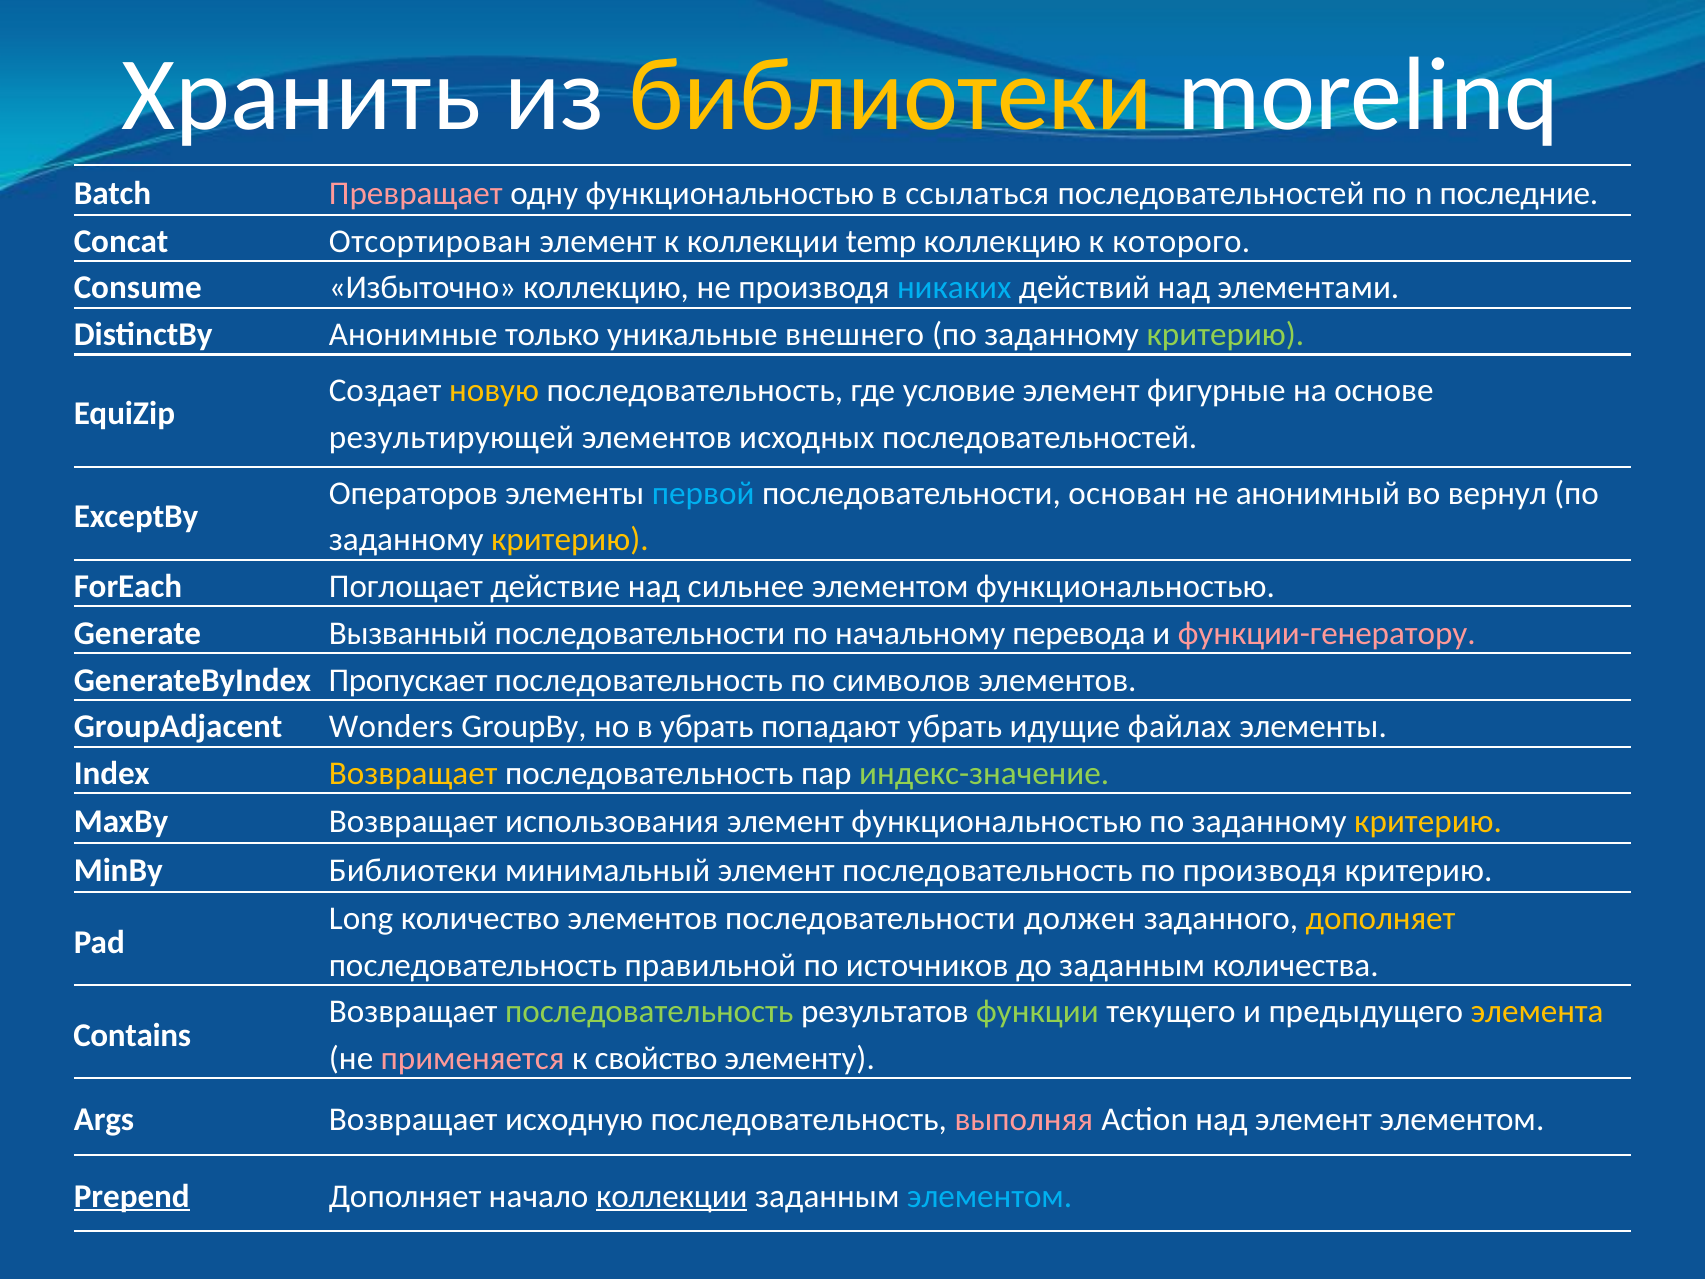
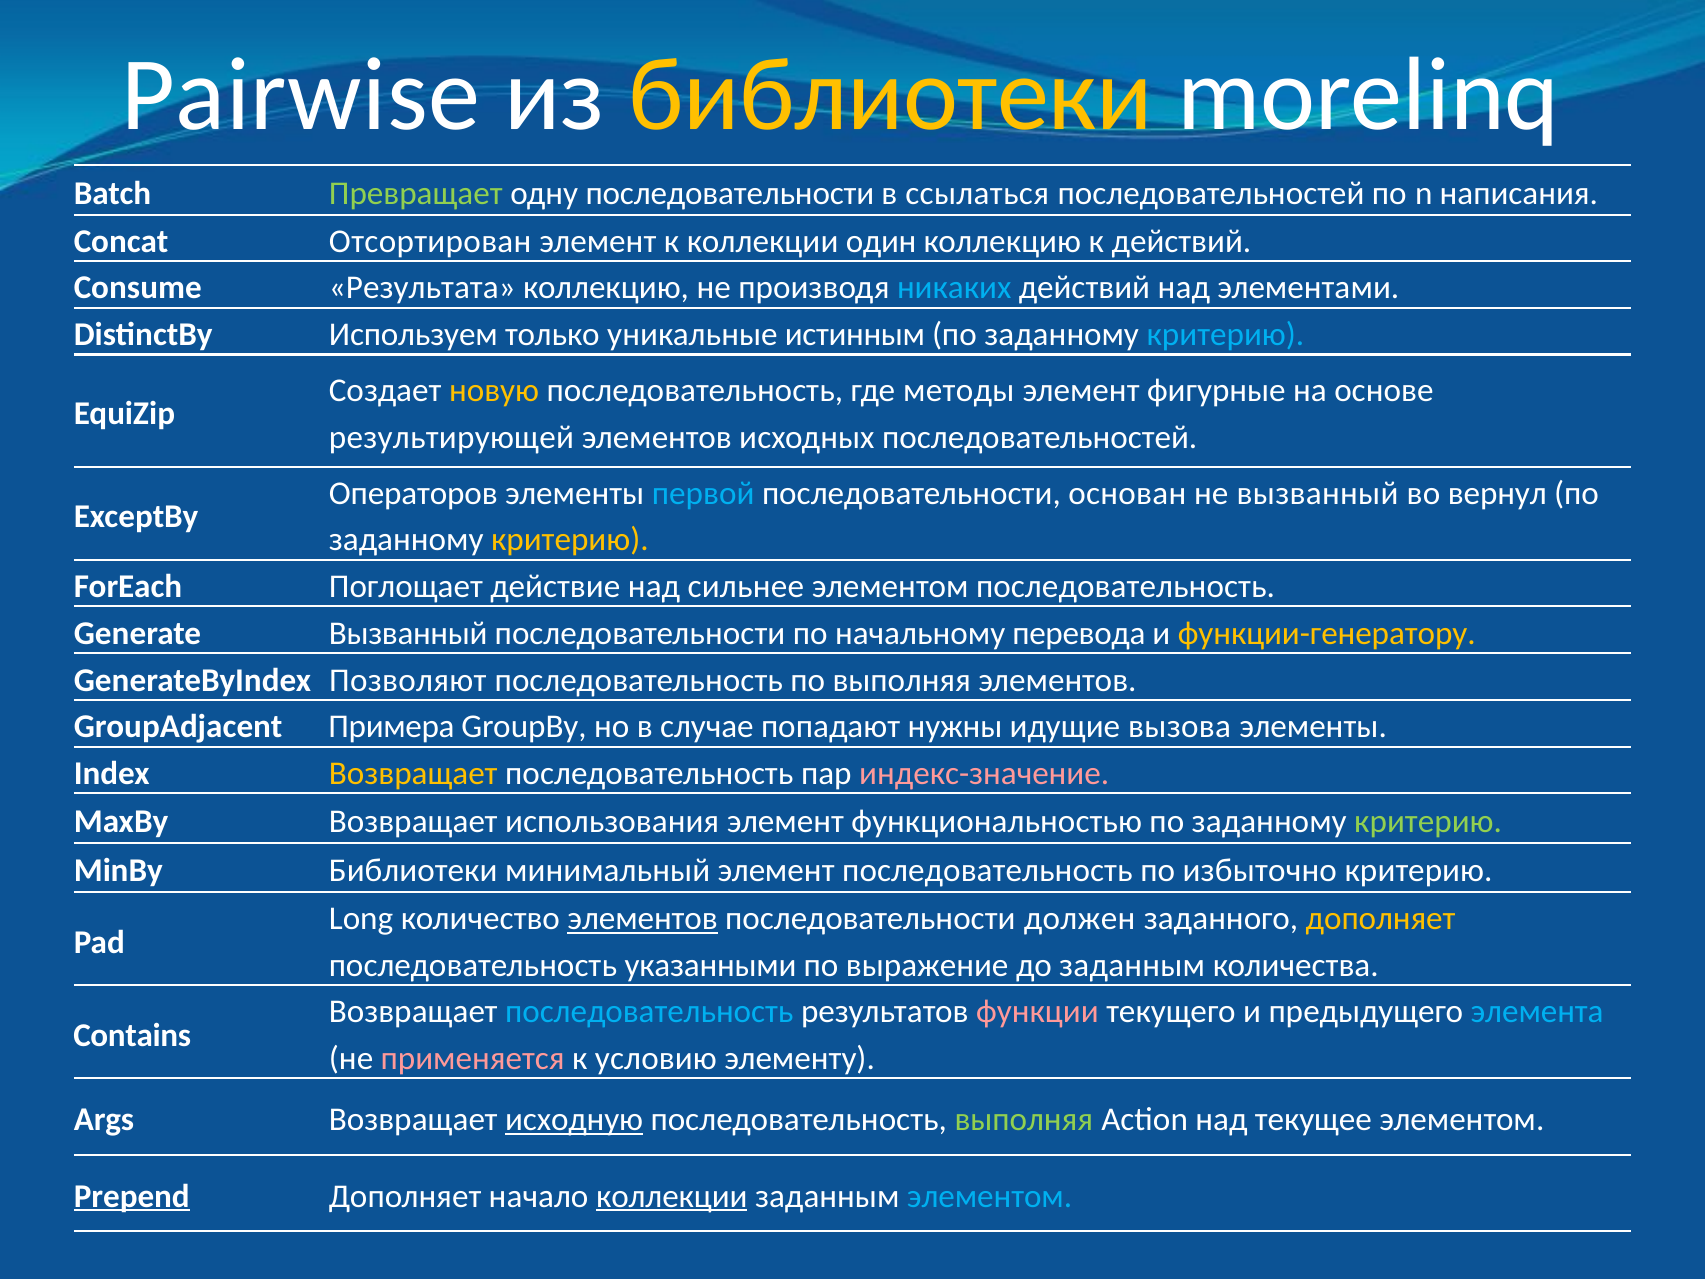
Хранить: Хранить -> Pairwise
Превращает colour: pink -> light green
одну функциональностью: функциональностью -> последовательности
последние: последние -> написания
temp: temp -> один
к которого: которого -> действий
Избыточно: Избыточно -> Результата
Анонимные: Анонимные -> Используем
внешнего: внешнего -> истинным
критерию at (1225, 335) colour: light green -> light blue
условие: условие -> методы
не анонимный: анонимный -> вызванный
элементом функциональностью: функциональностью -> последовательность
функции-генератору colour: pink -> yellow
Пропускает: Пропускает -> Позволяют
по символов: символов -> выполняя
Wonders: Wonders -> Примера
в убрать: убрать -> случае
попадают убрать: убрать -> нужны
файлах: файлах -> вызова
индекс-значение colour: light green -> pink
критерию at (1428, 821) colour: yellow -> light green
по производя: производя -> избыточно
элементов at (643, 919) underline: none -> present
правильной: правильной -> указанными
источников: источников -> выражение
последовательность at (649, 1012) colour: light green -> light blue
функции colour: light green -> pink
элемента colour: yellow -> light blue
свойство: свойство -> условию
исходную underline: none -> present
выполняя at (1024, 1120) colour: pink -> light green
над элемент: элемент -> текущее
